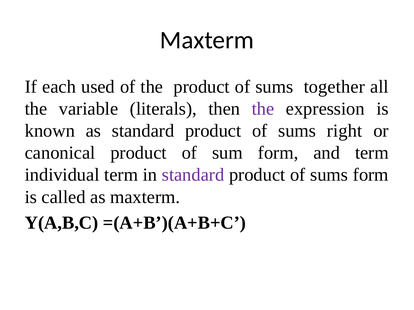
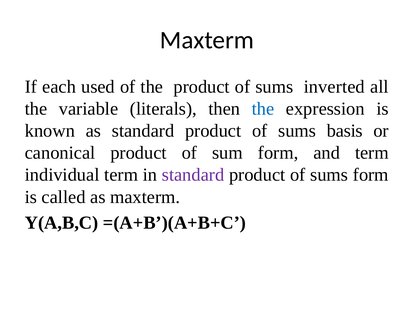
together: together -> inverted
the at (263, 109) colour: purple -> blue
right: right -> basis
